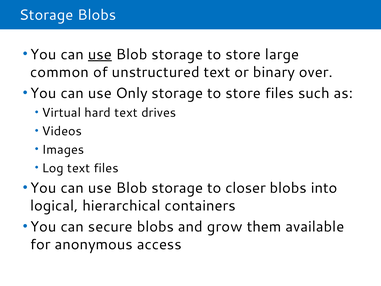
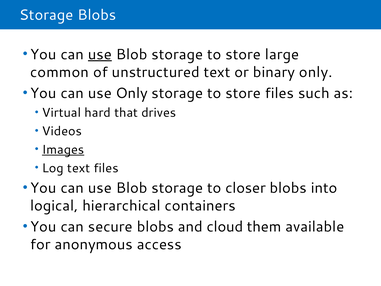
binary over: over -> only
hard text: text -> that
Images underline: none -> present
grow: grow -> cloud
